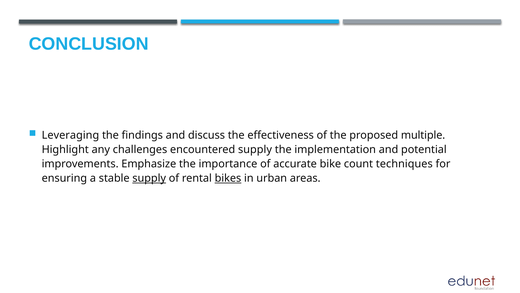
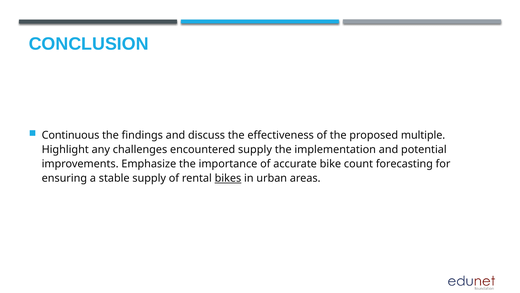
Leveraging: Leveraging -> Continuous
techniques: techniques -> forecasting
supply at (149, 178) underline: present -> none
